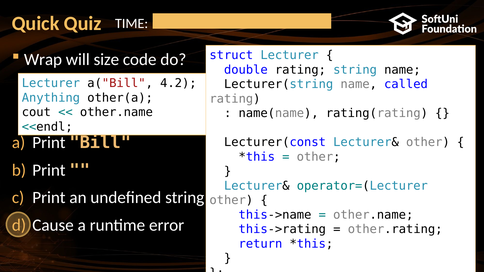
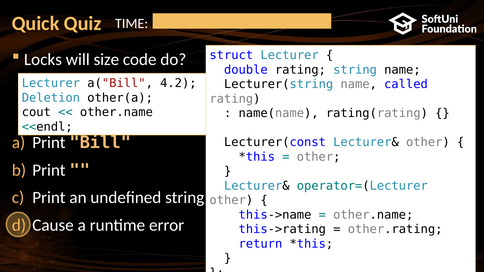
Wrap: Wrap -> Locks
Anything: Anything -> Deletion
